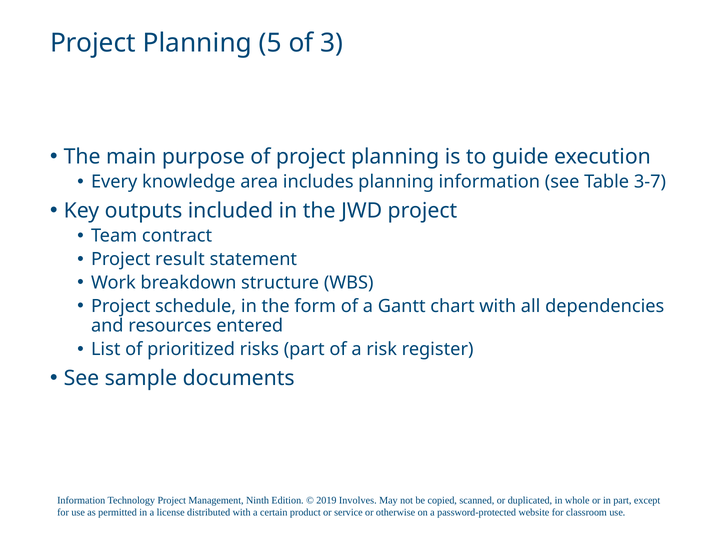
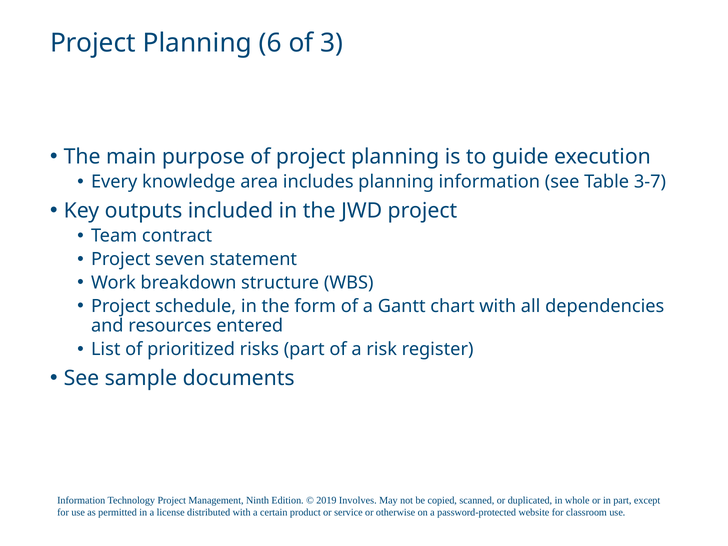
5: 5 -> 6
result: result -> seven
